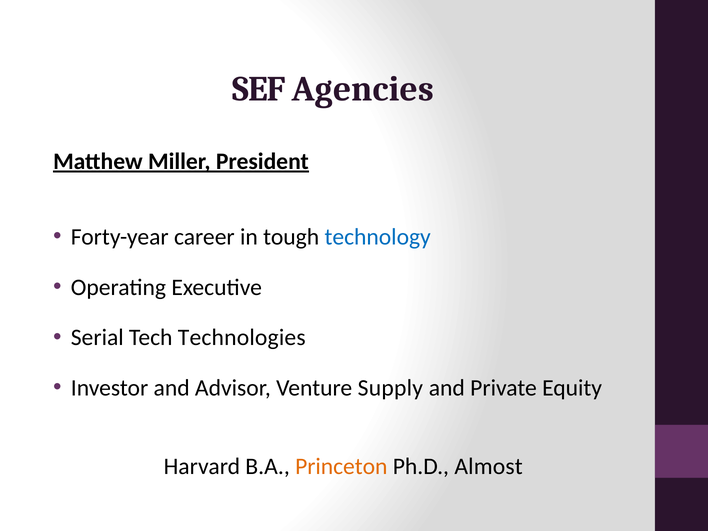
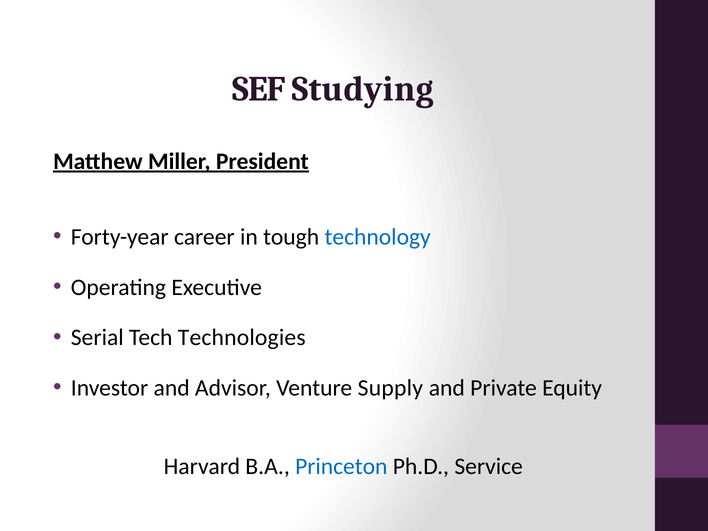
Agencies: Agencies -> Studying
Princeton colour: orange -> blue
Almost: Almost -> Service
